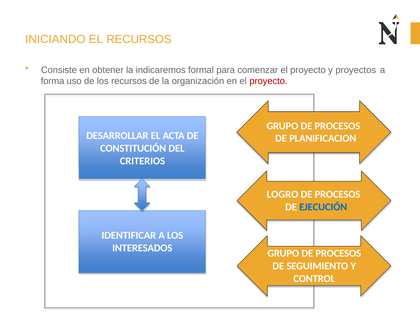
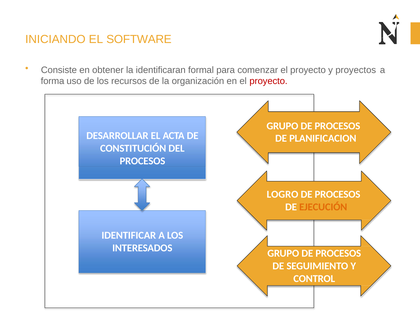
EL RECURSOS: RECURSOS -> SOFTWARE
indicaremos: indicaremos -> identificaran
CRITERIOS at (142, 161): CRITERIOS -> PROCESOS
EJECUCIÓN colour: blue -> orange
